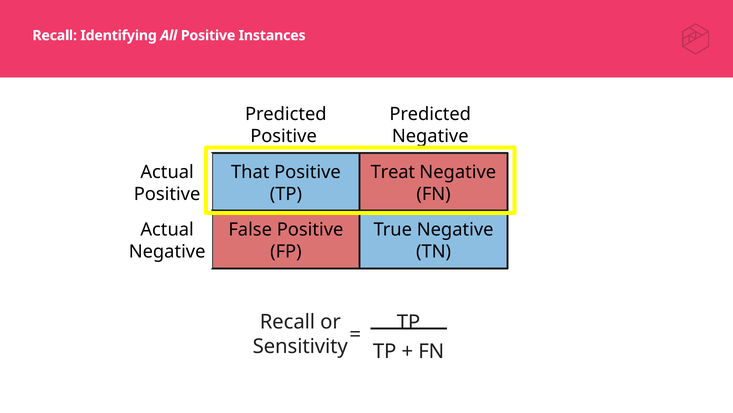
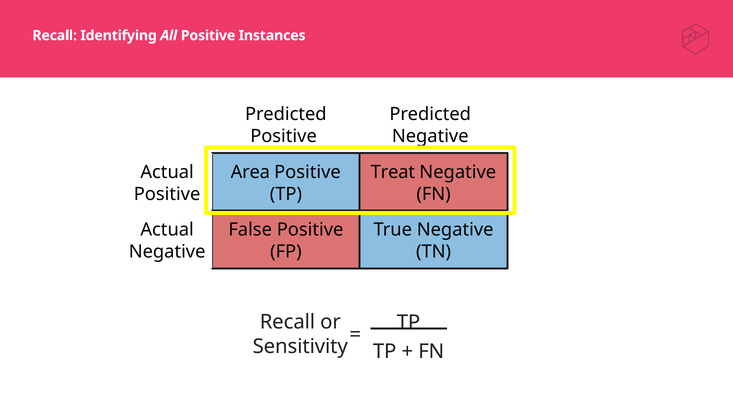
That: That -> Area
